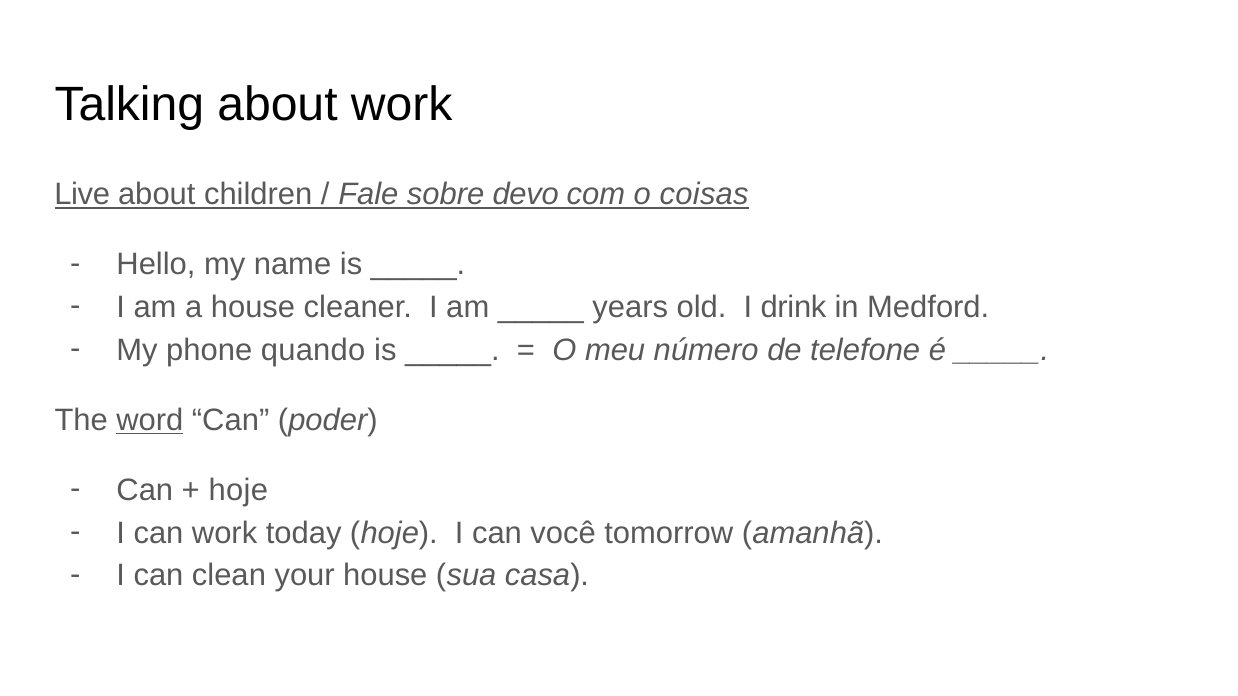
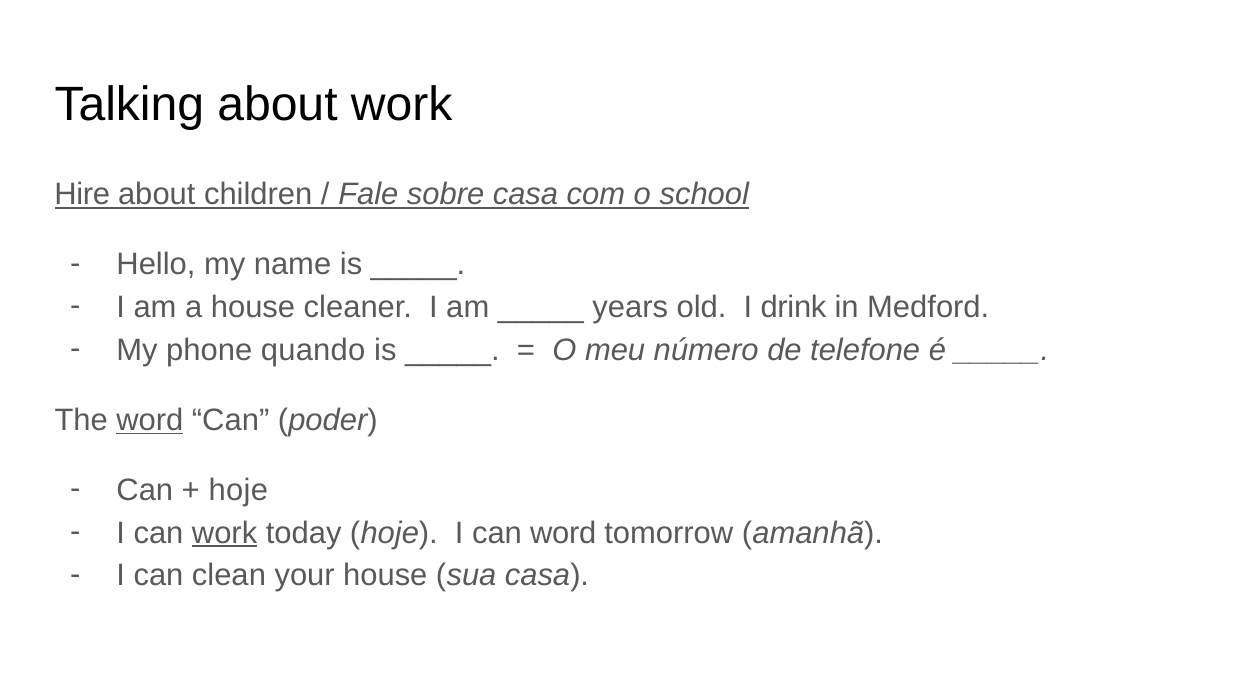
Live: Live -> Hire
sobre devo: devo -> casa
coisas: coisas -> school
work at (225, 533) underline: none -> present
can você: você -> word
